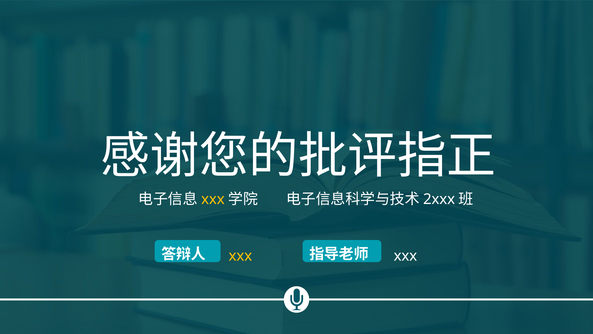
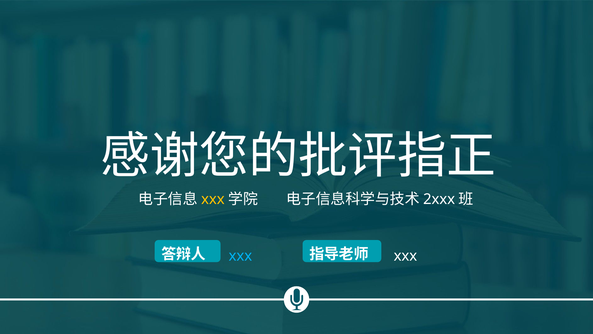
xxx at (240, 256) colour: yellow -> light blue
